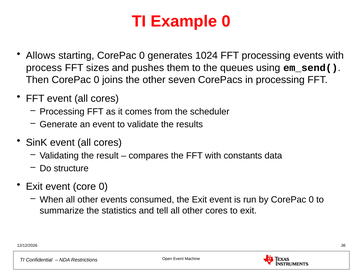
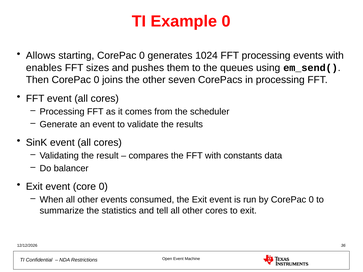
process: process -> enables
structure: structure -> balancer
